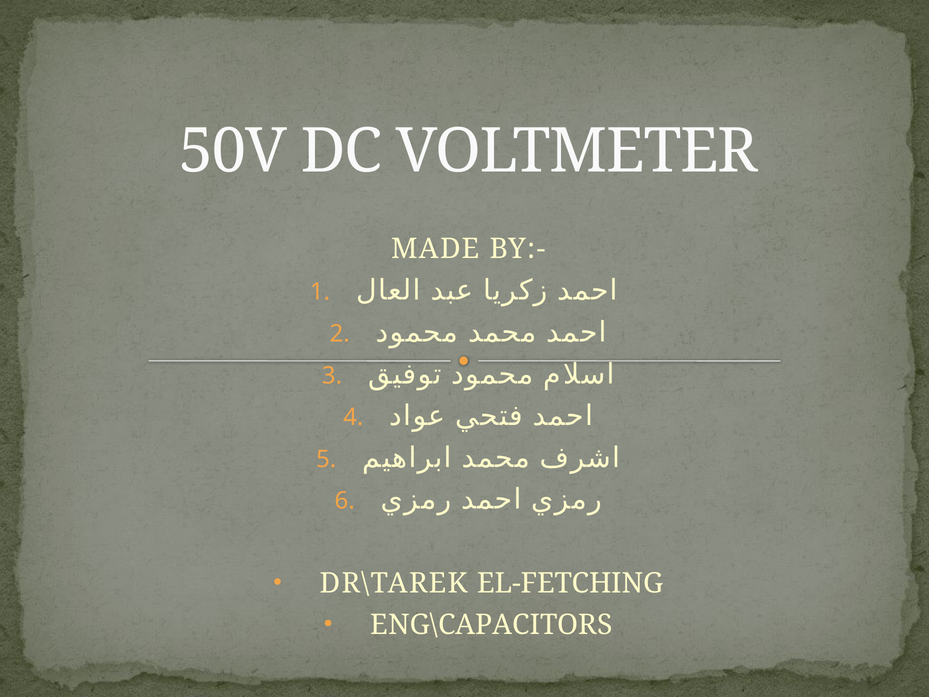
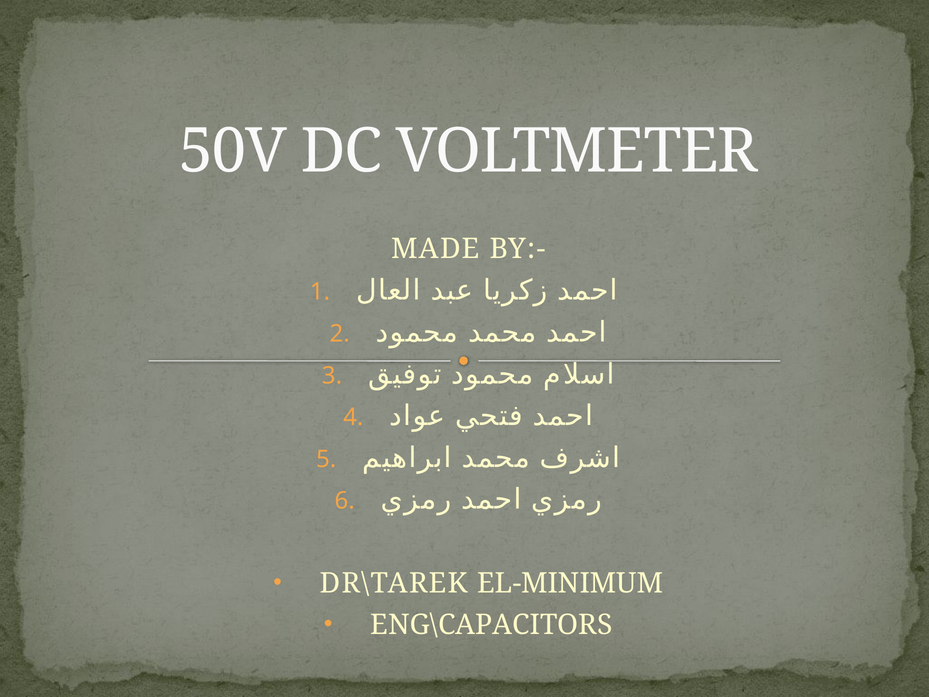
EL-FETCHING: EL-FETCHING -> EL-MINIMUM
